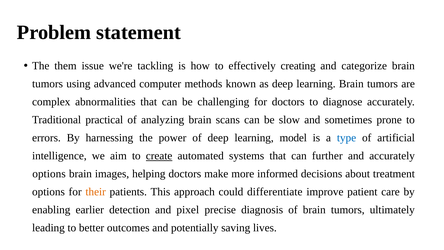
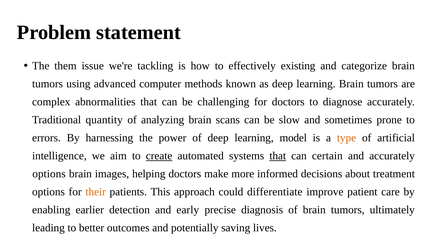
creating: creating -> existing
practical: practical -> quantity
type colour: blue -> orange
that at (278, 156) underline: none -> present
further: further -> certain
pixel: pixel -> early
